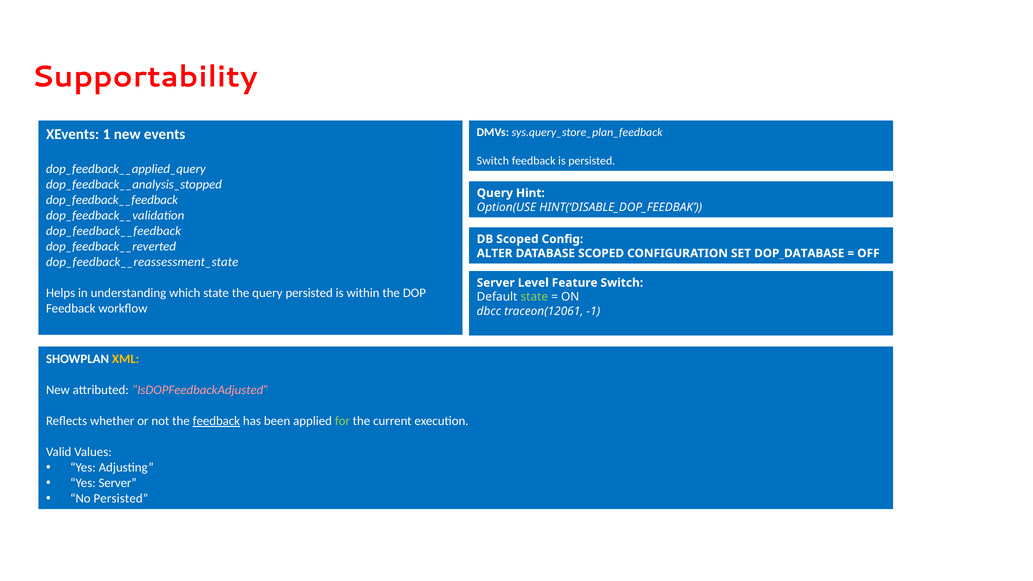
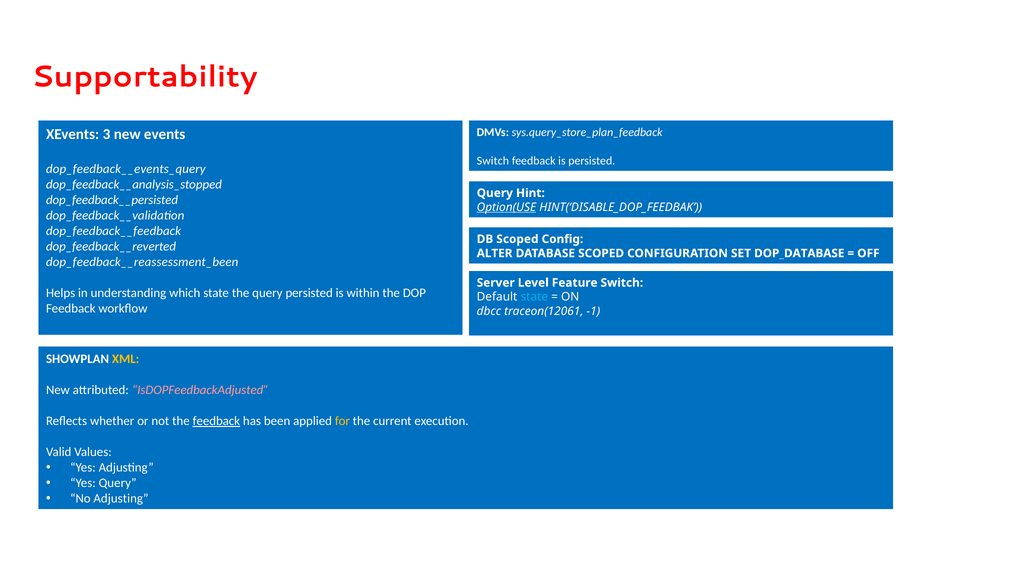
1: 1 -> 3
dop_feedback__applied_query: dop_feedback__applied_query -> dop_feedback__events_query
dop_feedback__feedback at (112, 200): dop_feedback__feedback -> dop_feedback__persisted
Option(USE underline: none -> present
dop_feedback__reassessment_state: dop_feedback__reassessment_state -> dop_feedback__reassessment_been
state at (534, 297) colour: light green -> light blue
for colour: light green -> yellow
Yes Server: Server -> Query
No Persisted: Persisted -> Adjusting
